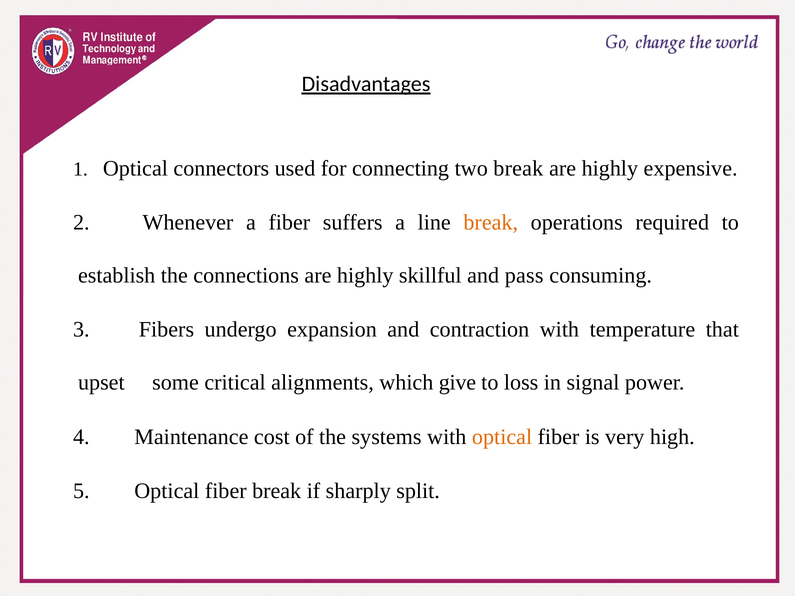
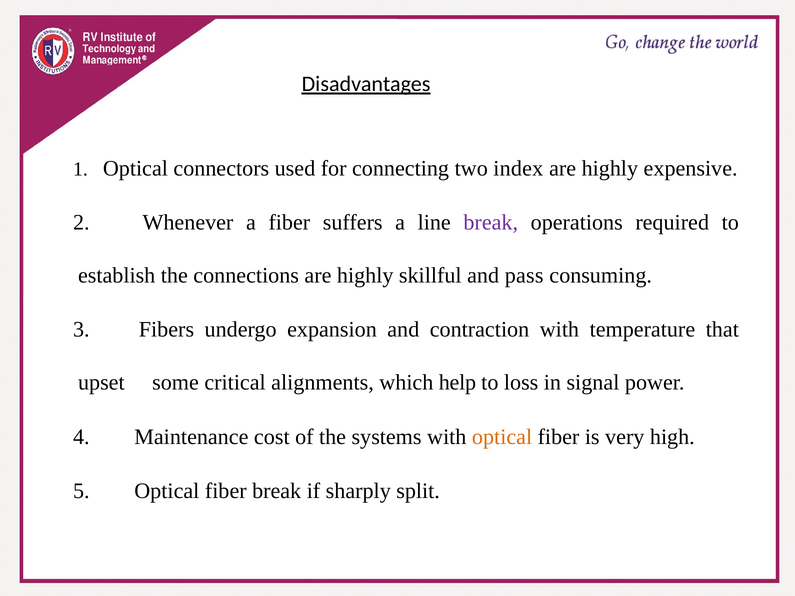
two break: break -> index
break at (491, 223) colour: orange -> purple
give: give -> help
